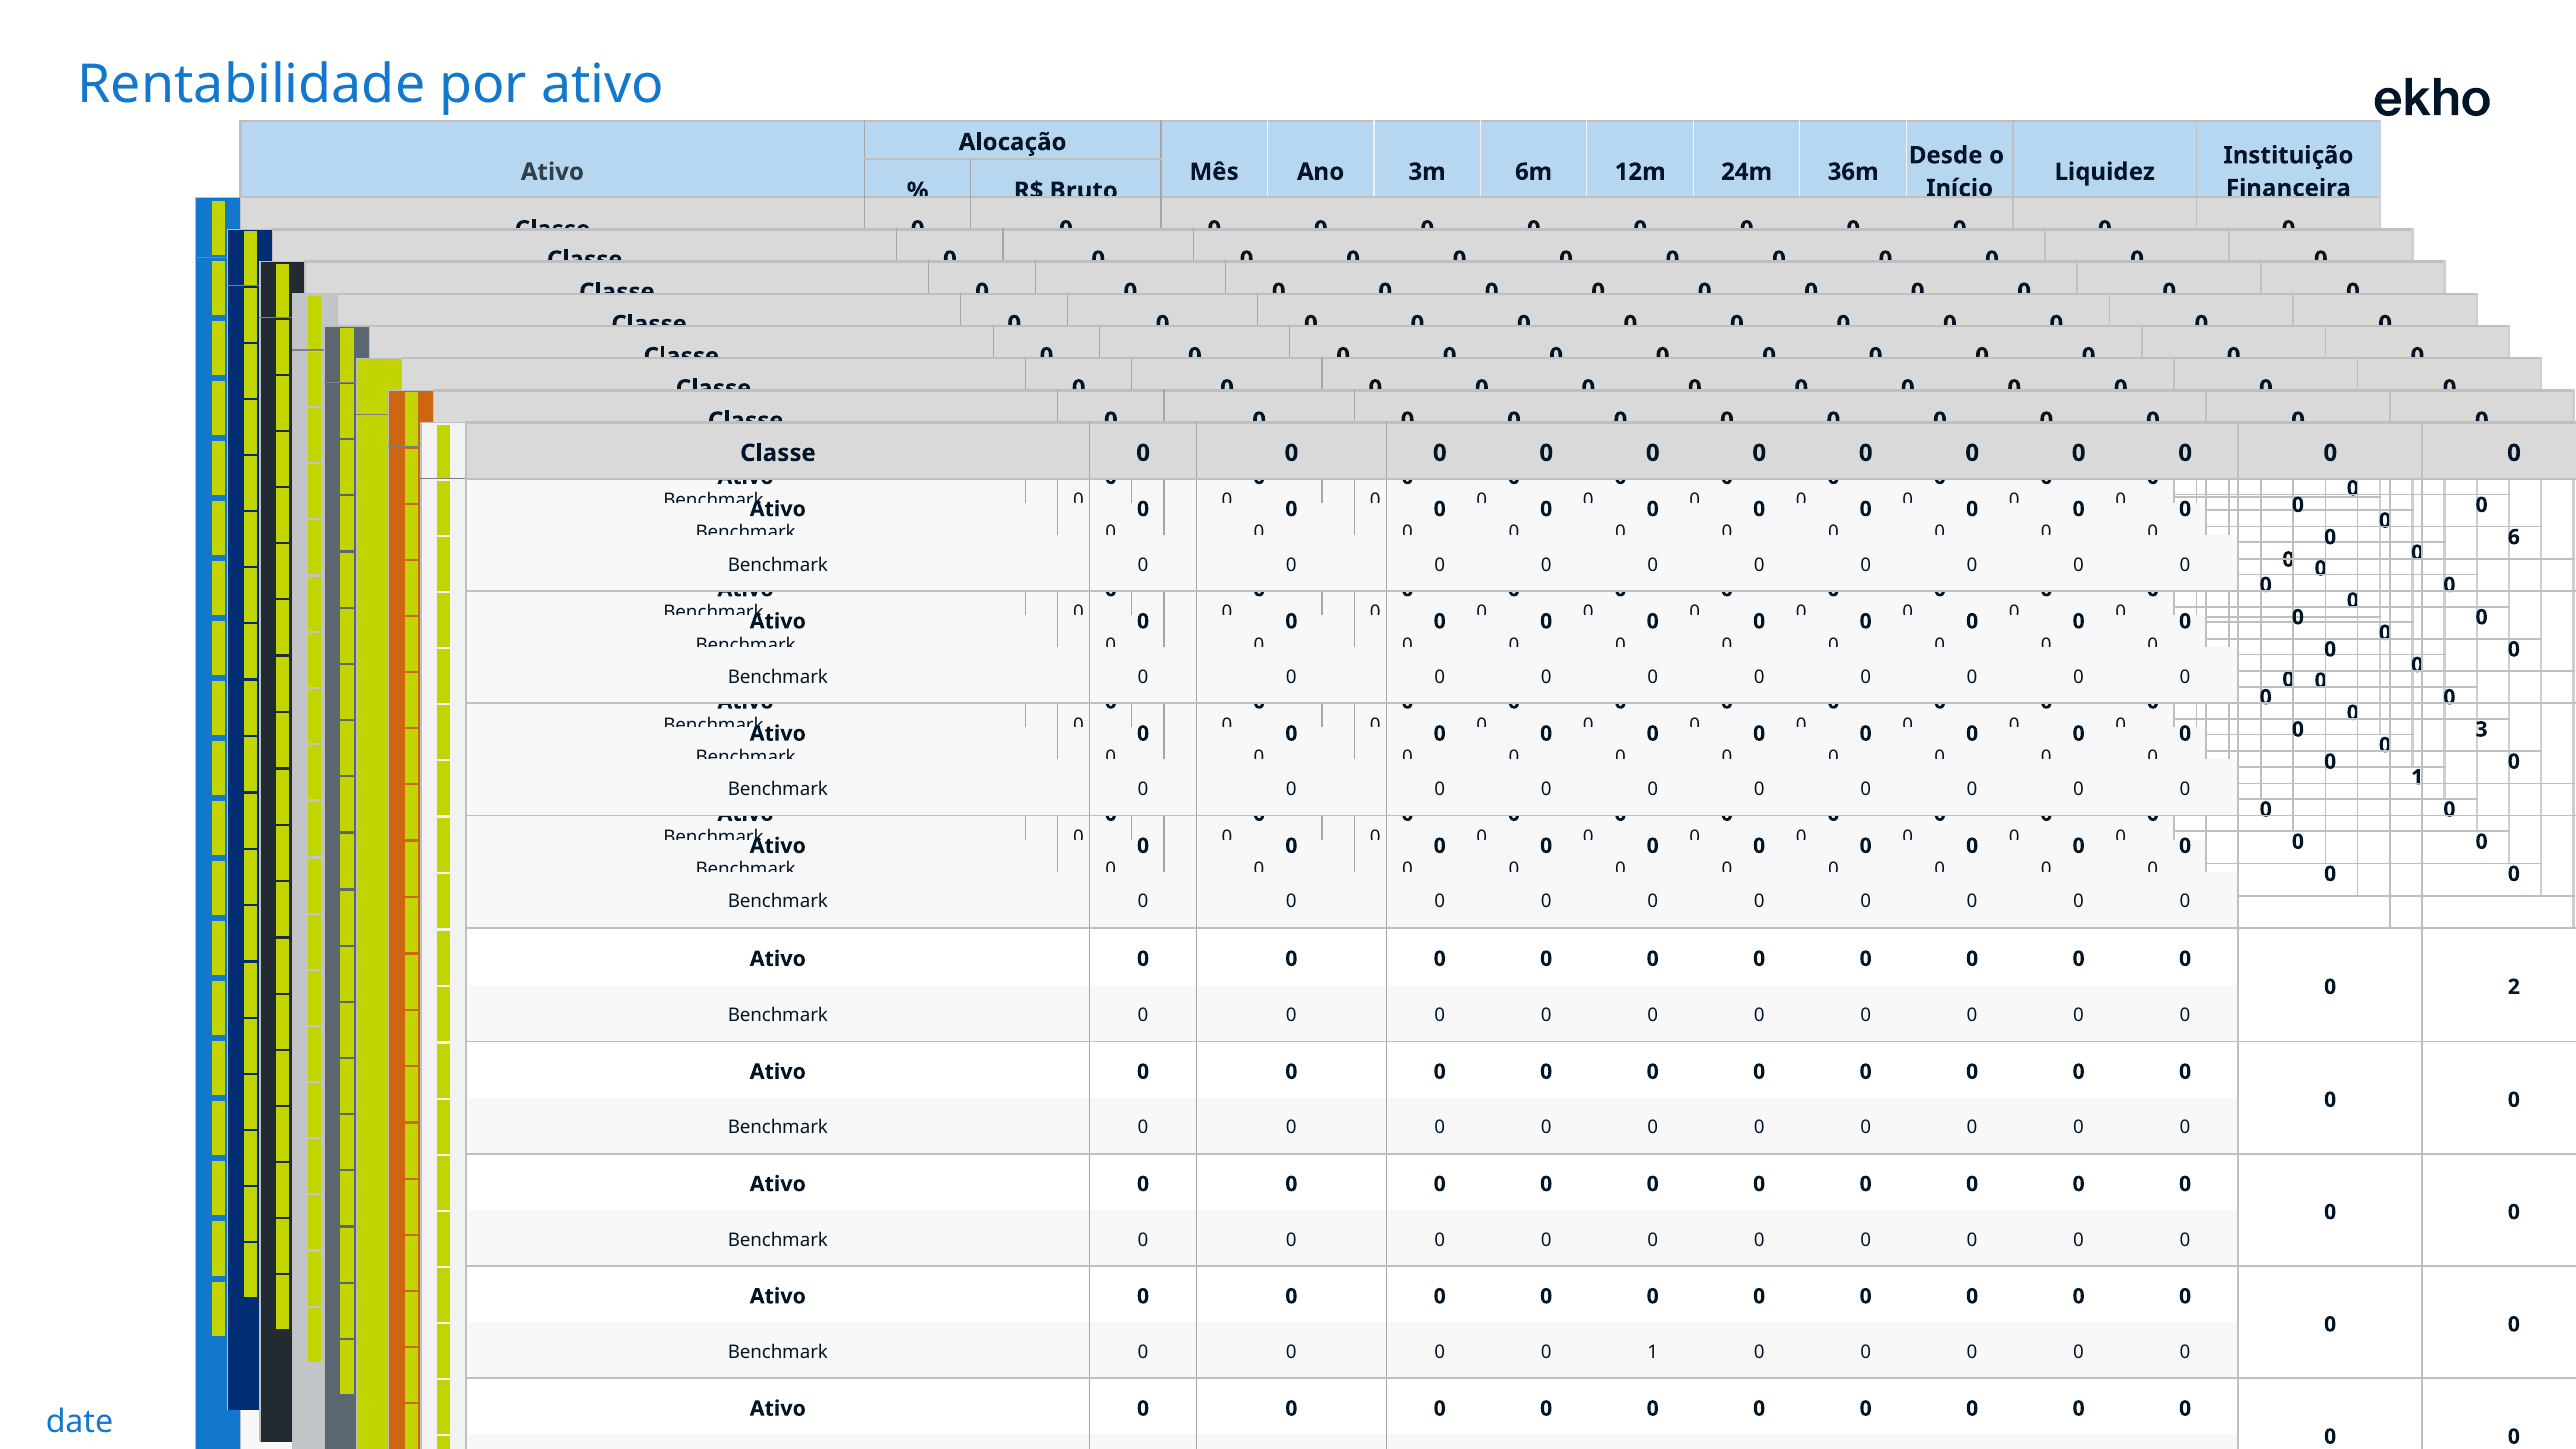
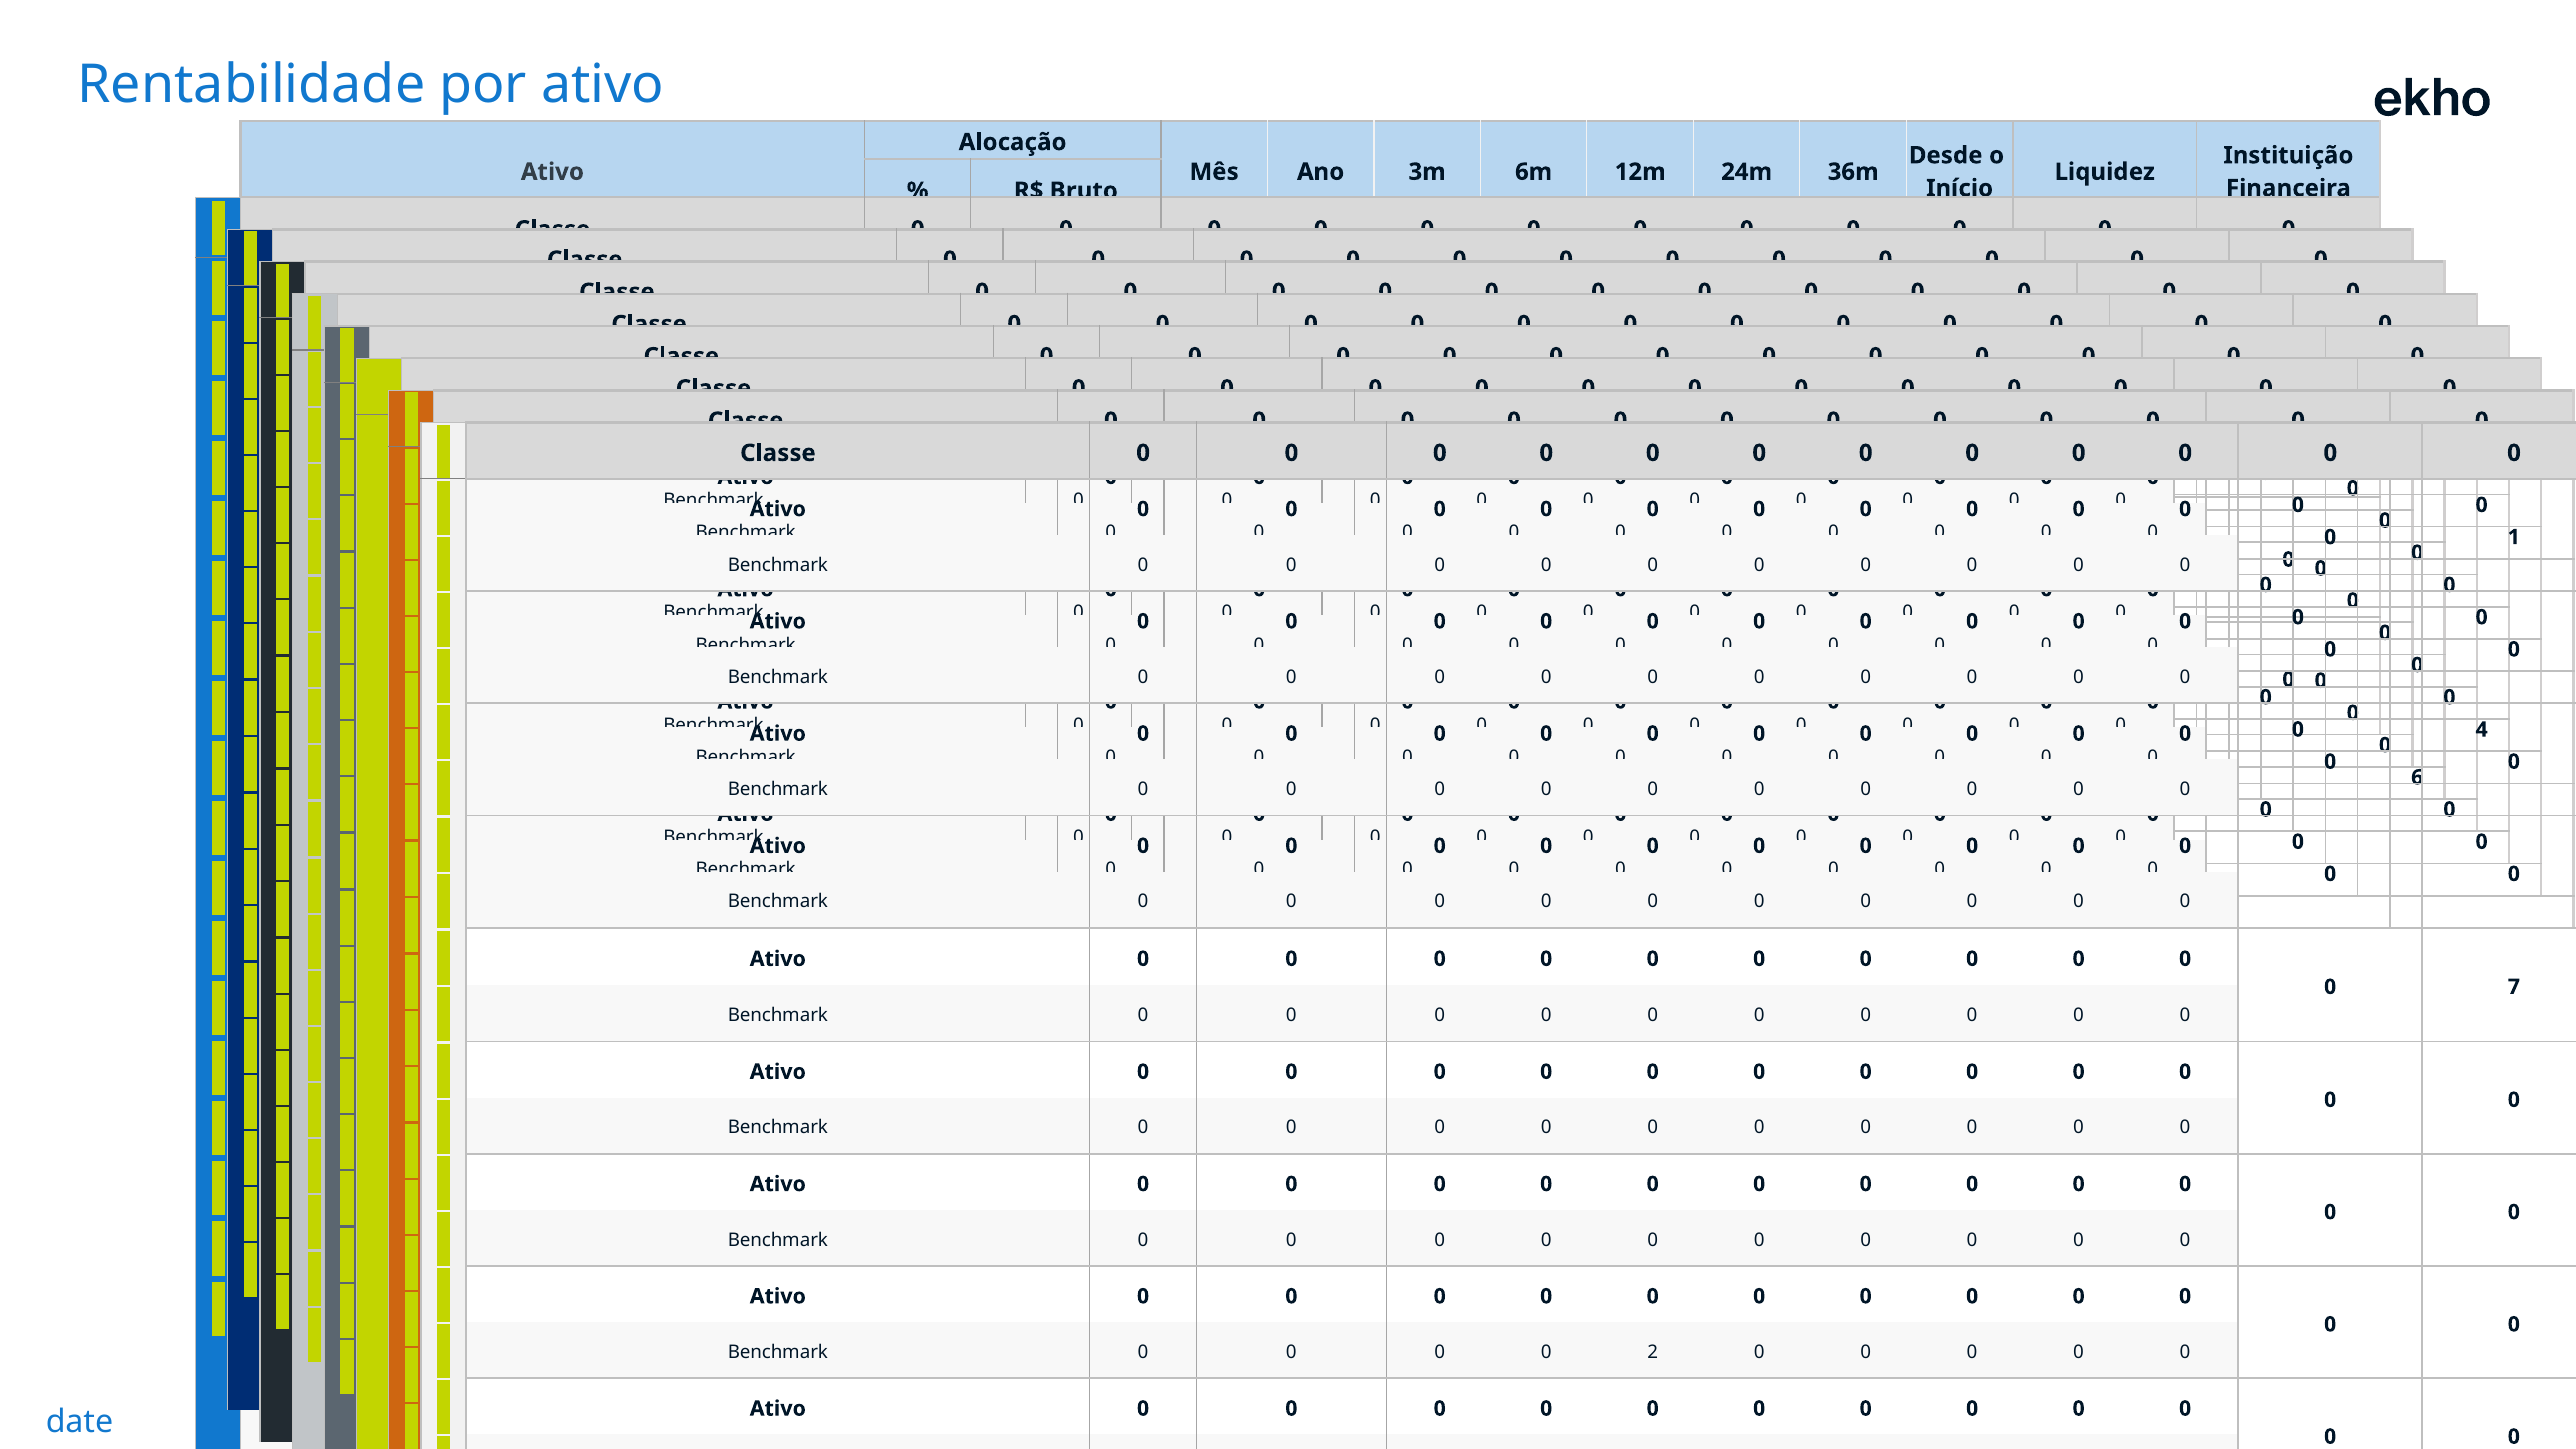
6: 6 -> 1
3: 3 -> 4
1 at (2417, 777): 1 -> 6
2: 2 -> 7
1 at (1653, 1352): 1 -> 2
